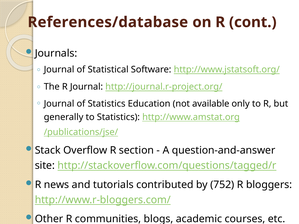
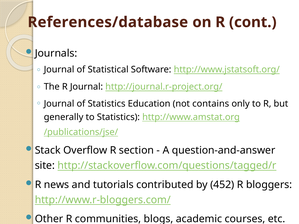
available: available -> contains
752: 752 -> 452
